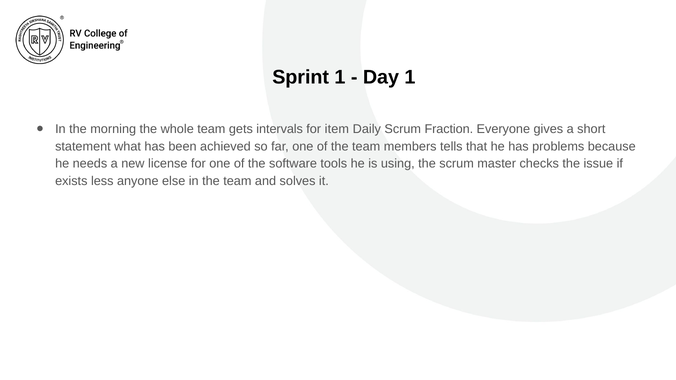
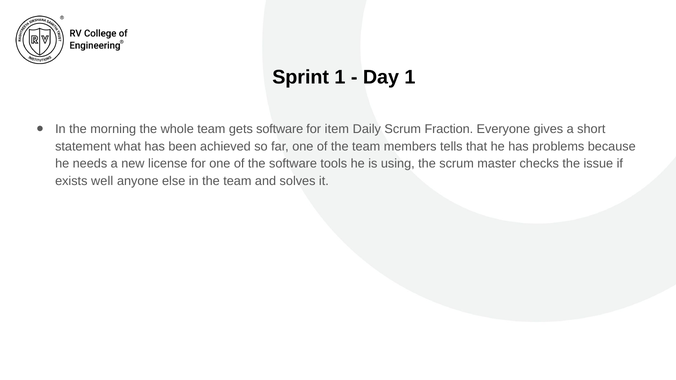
gets intervals: intervals -> software
less: less -> well
